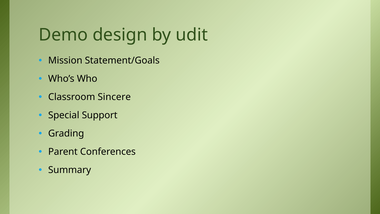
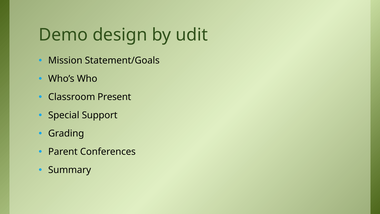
Sincere: Sincere -> Present
